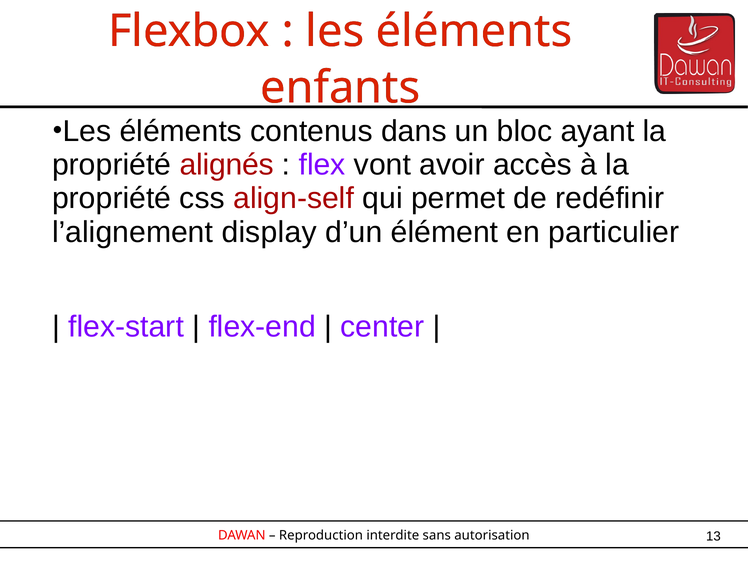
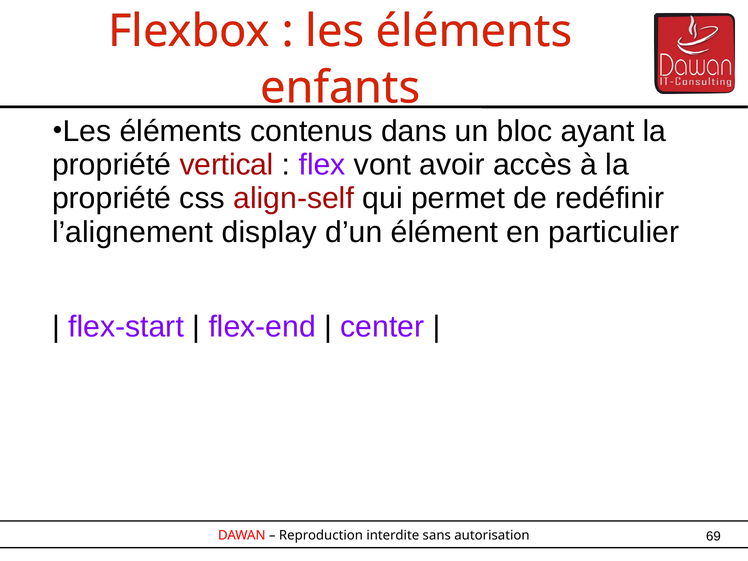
alignés: alignés -> vertical
13: 13 -> 69
